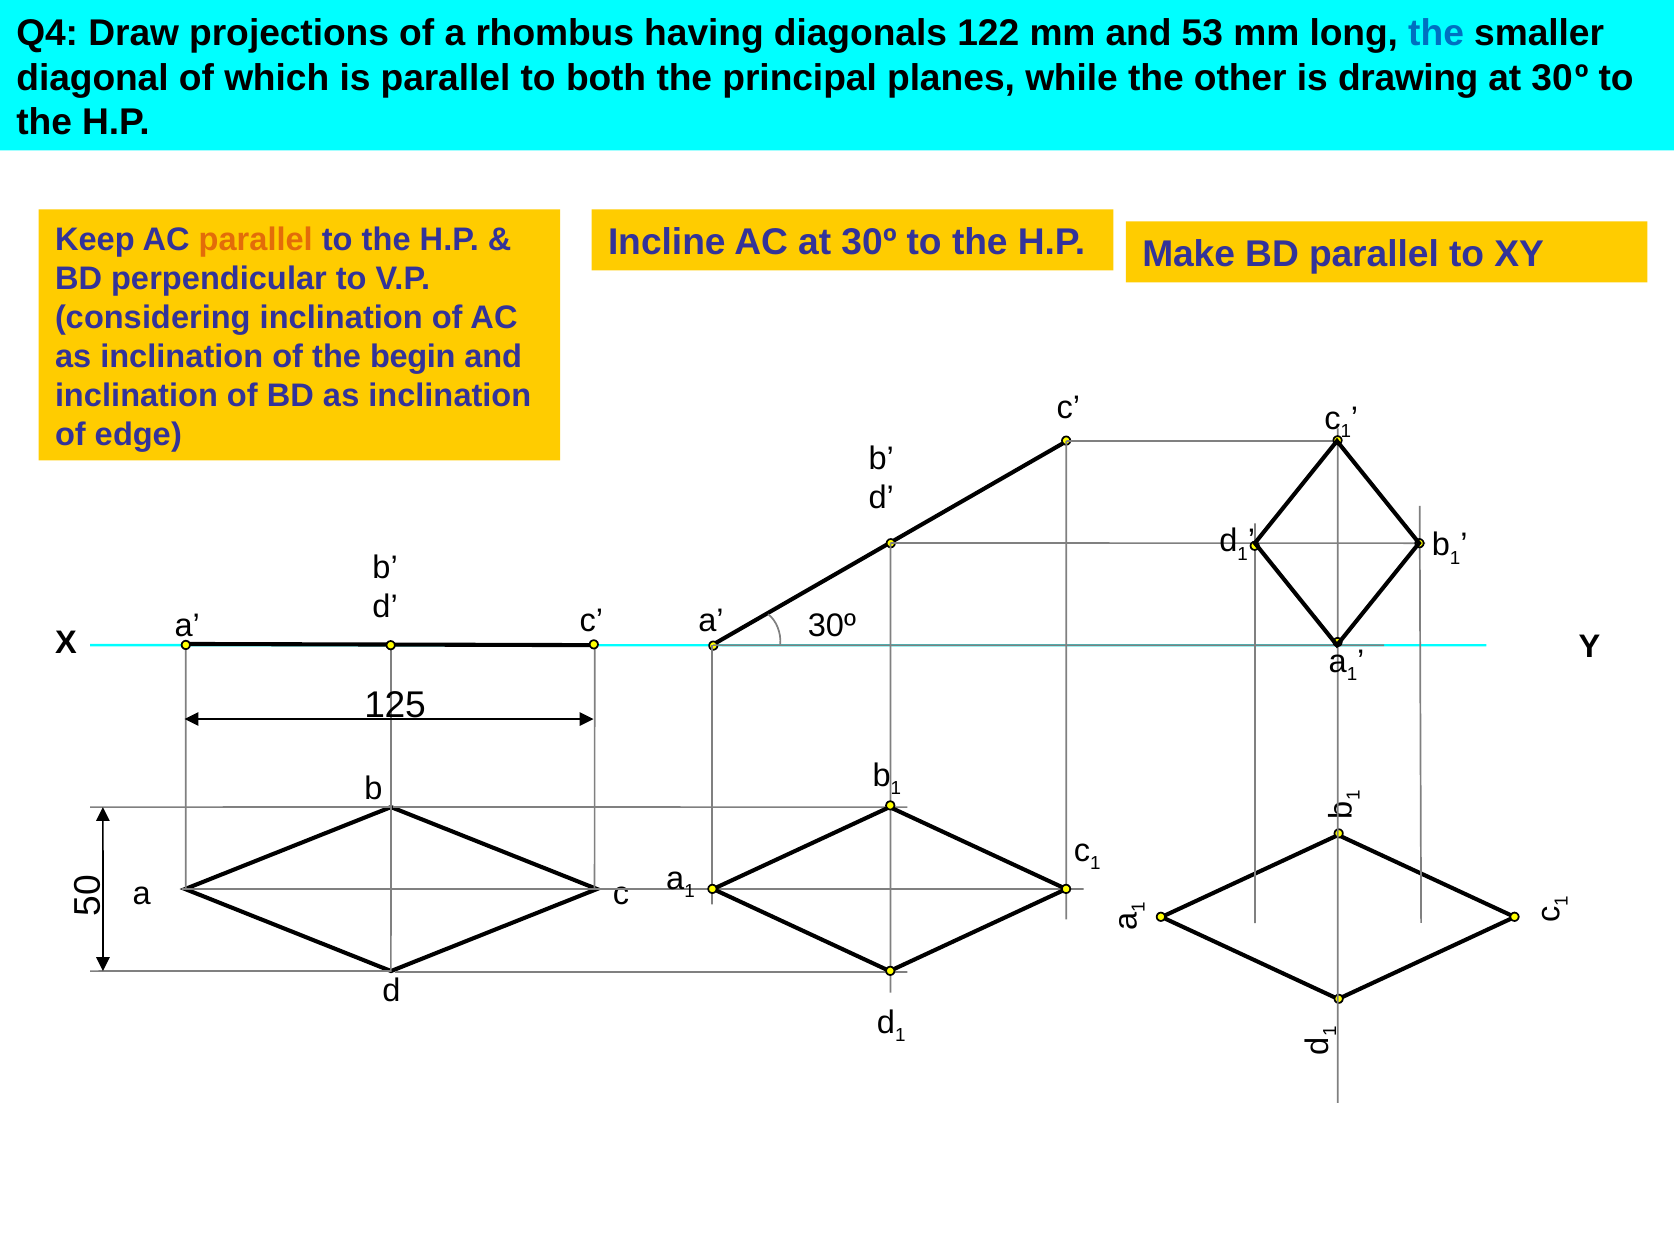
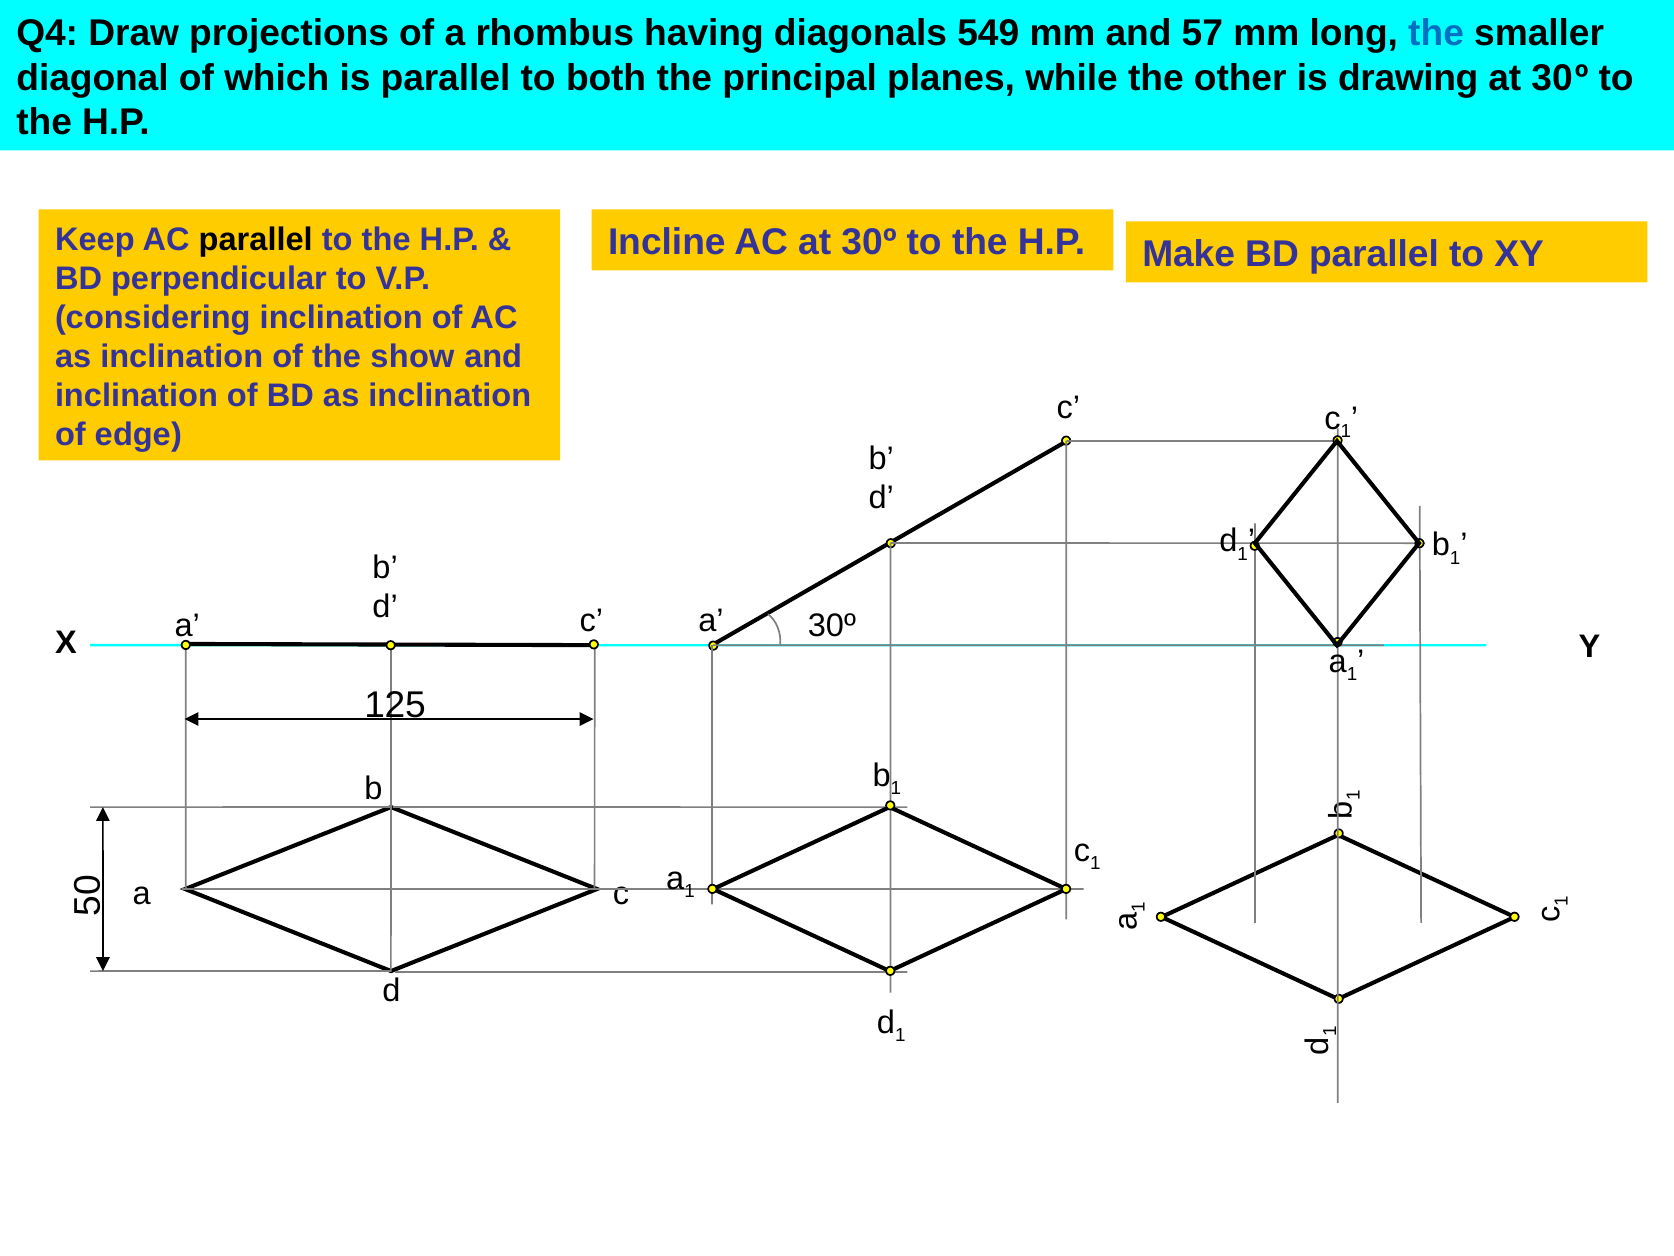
122: 122 -> 549
53: 53 -> 57
parallel at (256, 239) colour: orange -> black
begin: begin -> show
